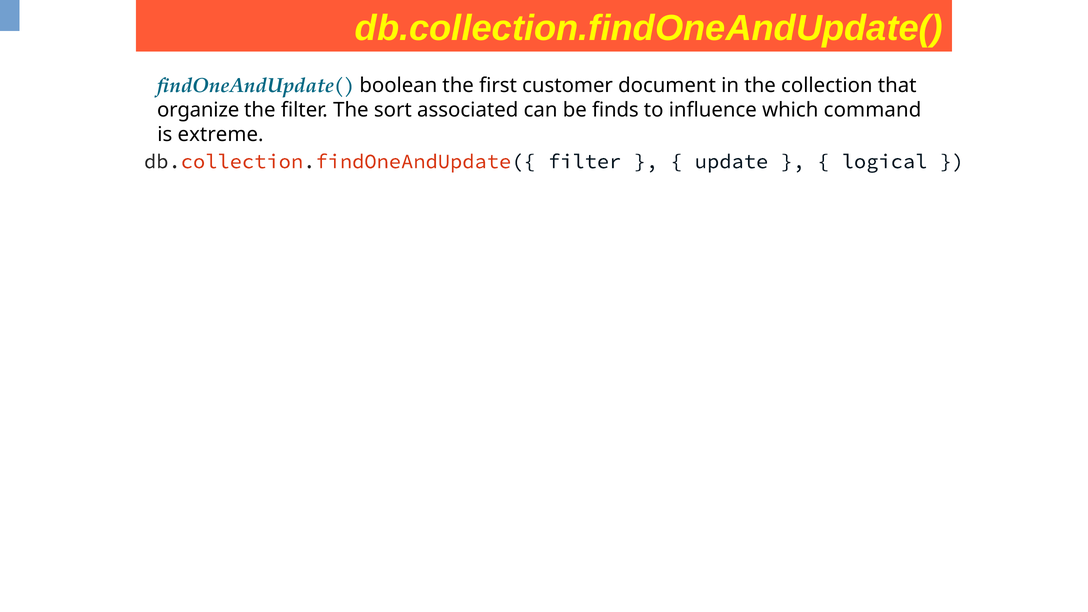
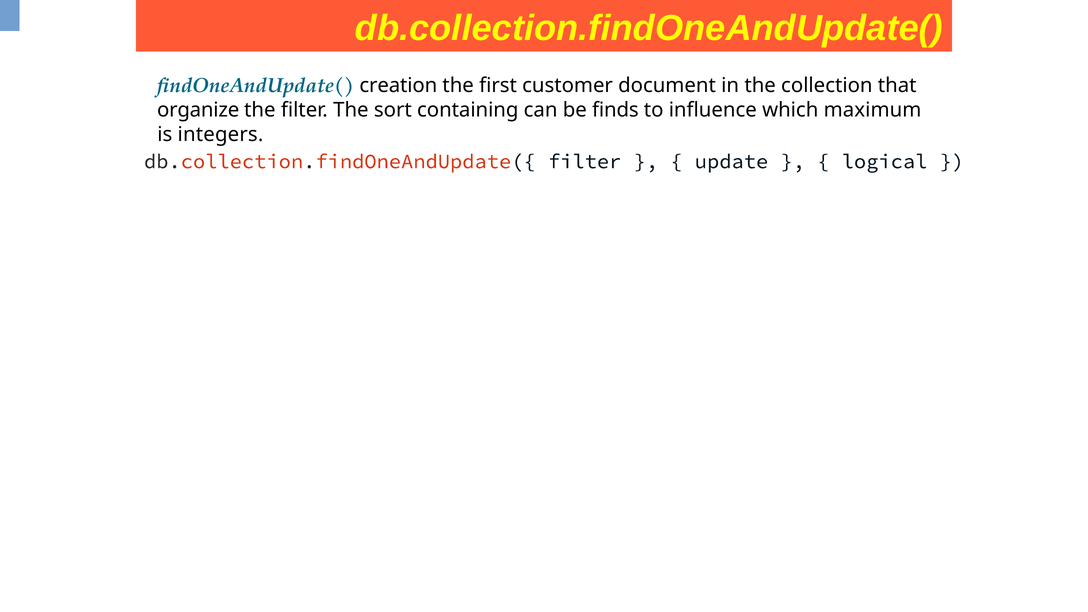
boolean: boolean -> creation
associated: associated -> containing
command: command -> maximum
extreme: extreme -> integers
